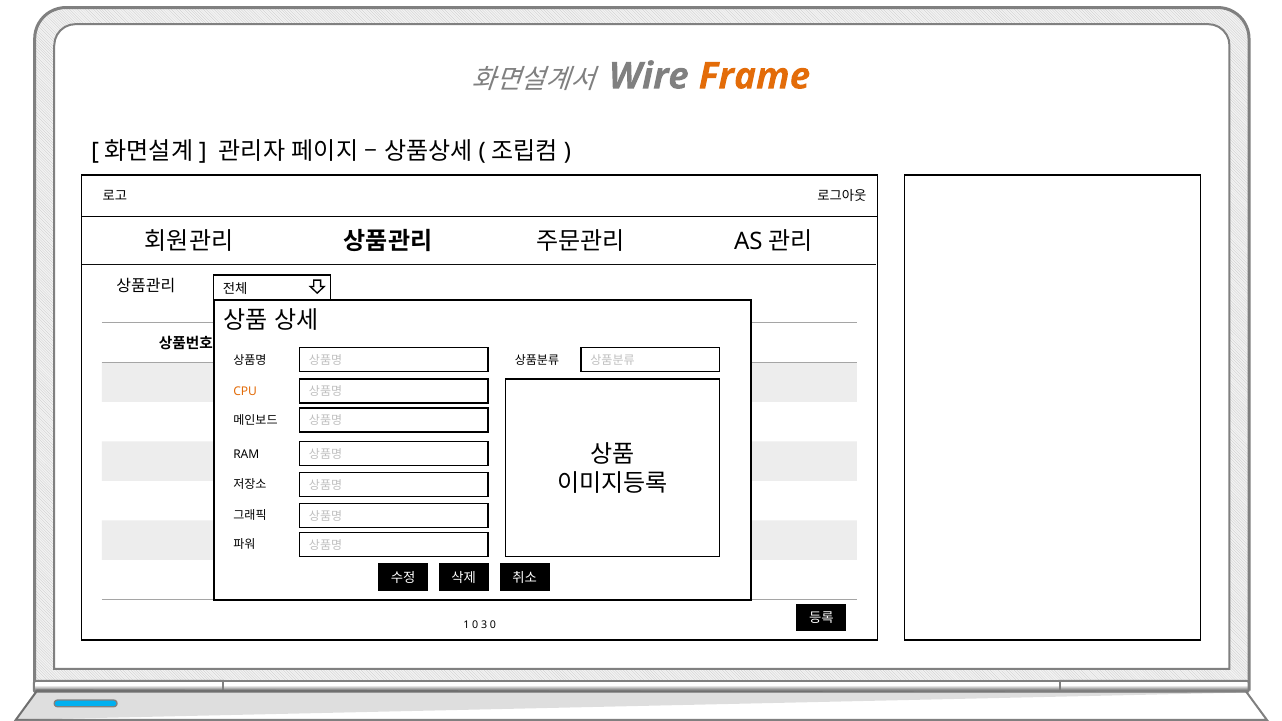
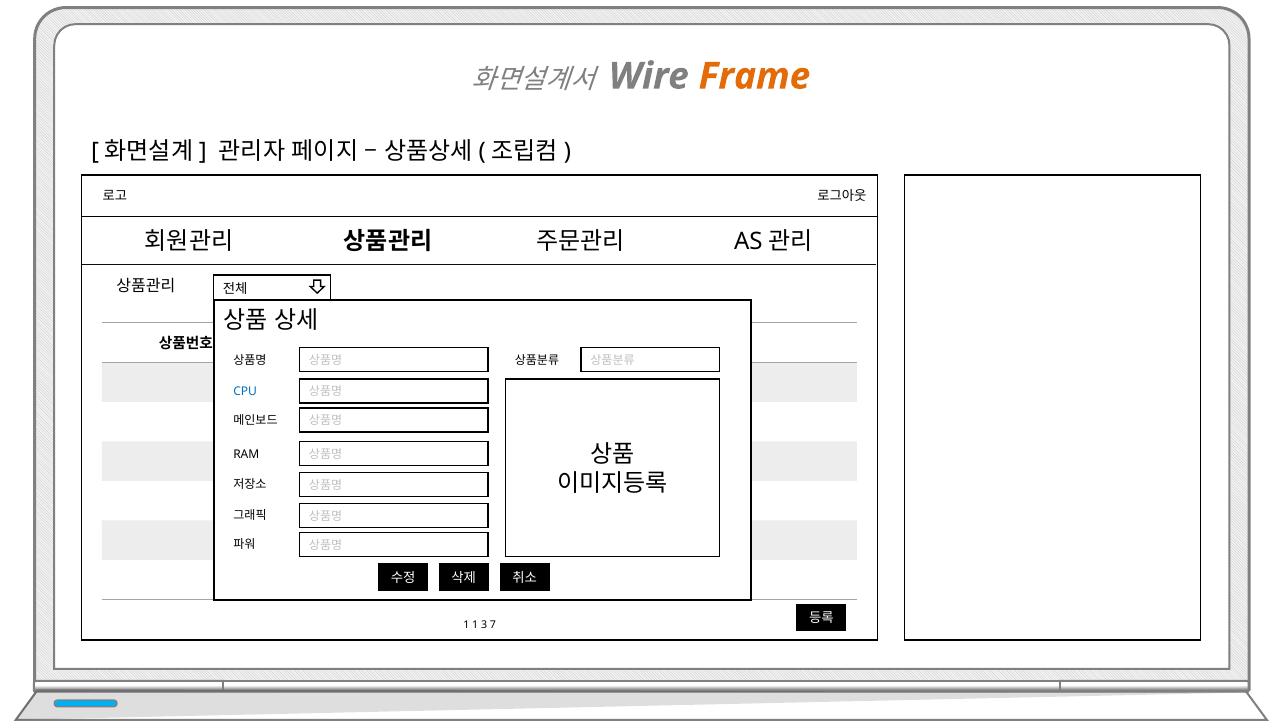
CPU colour: orange -> blue
1 0: 0 -> 1
3 0: 0 -> 7
